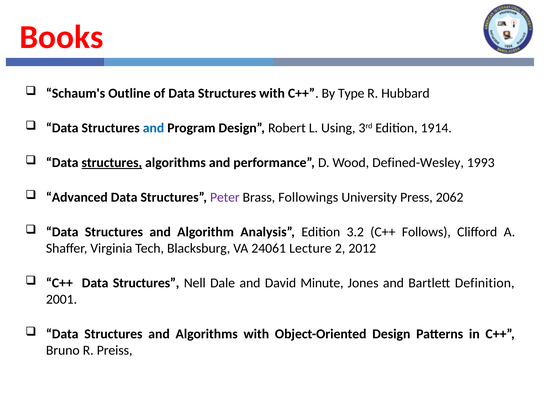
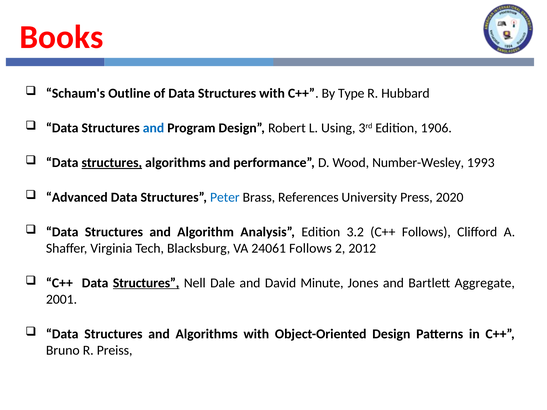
1914: 1914 -> 1906
Defined-Wesley: Defined-Wesley -> Number-Wesley
Peter colour: purple -> blue
Followings: Followings -> References
2062: 2062 -> 2020
24061 Lecture: Lecture -> Follows
Structures at (146, 283) underline: none -> present
Definition: Definition -> Aggregate
